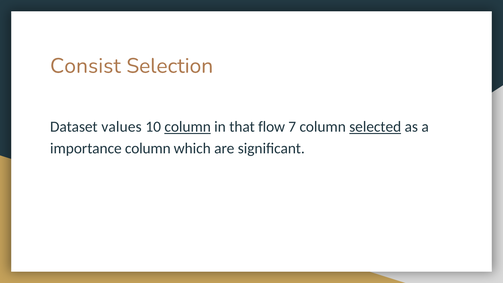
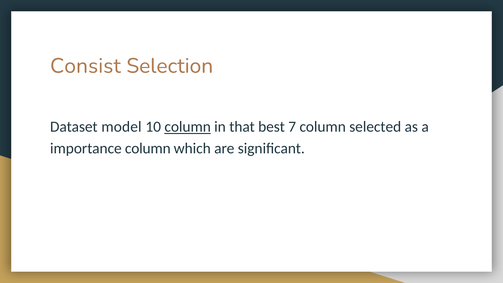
values: values -> model
flow: flow -> best
selected underline: present -> none
